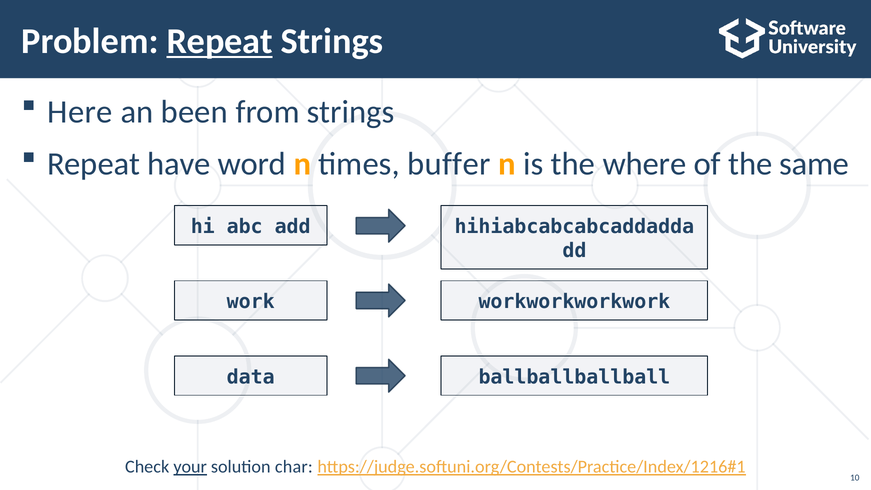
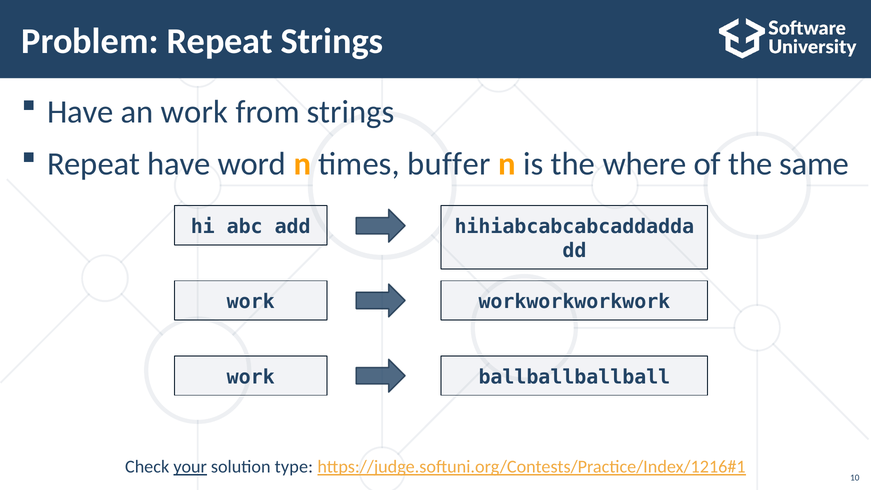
Repeat at (220, 41) underline: present -> none
Here at (80, 112): Here -> Have
an been: been -> work
data at (251, 377): data -> work
char: char -> type
